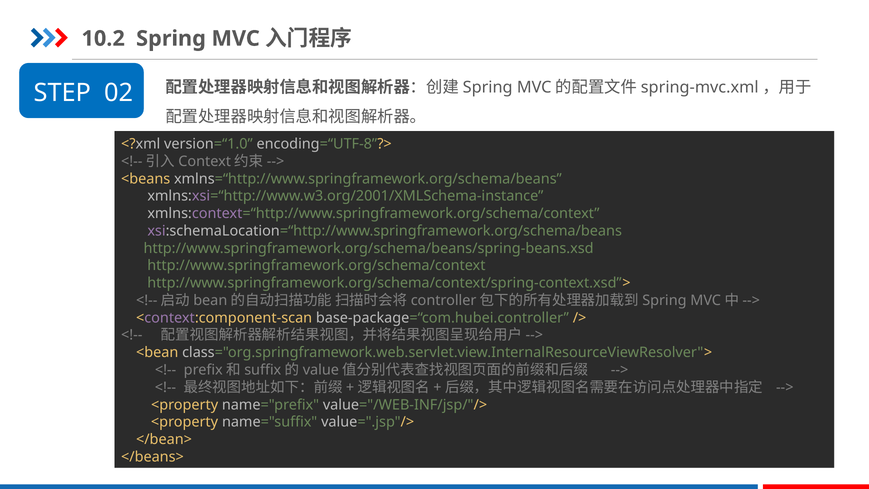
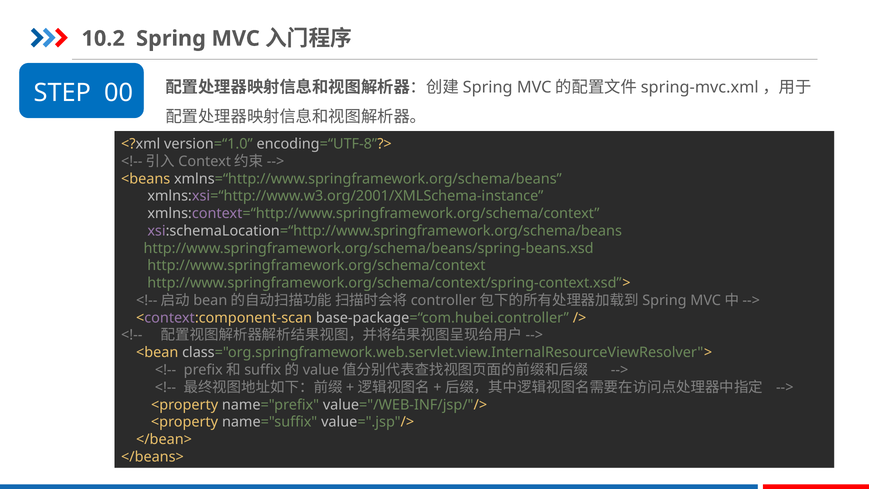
02: 02 -> 00
